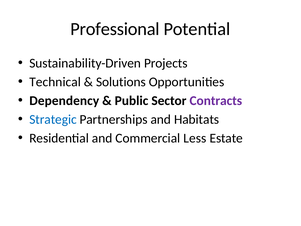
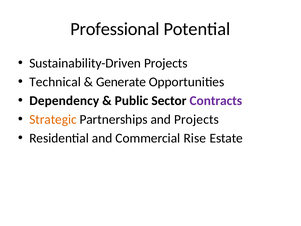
Solutions: Solutions -> Generate
Strategic colour: blue -> orange
and Habitats: Habitats -> Projects
Less: Less -> Rise
